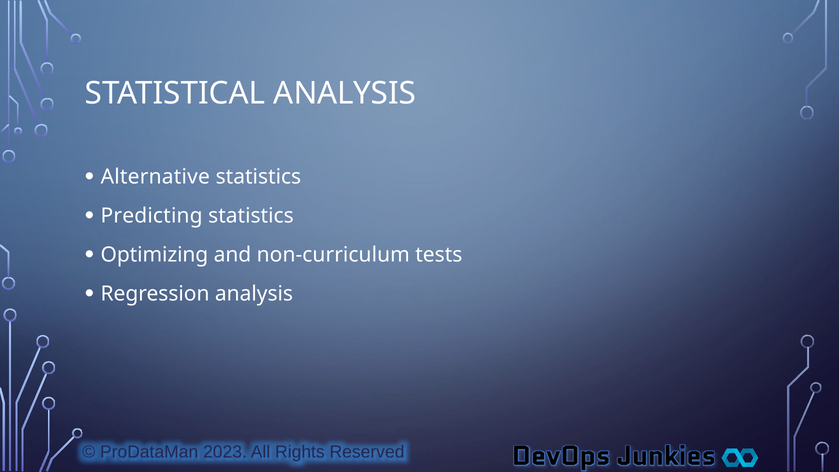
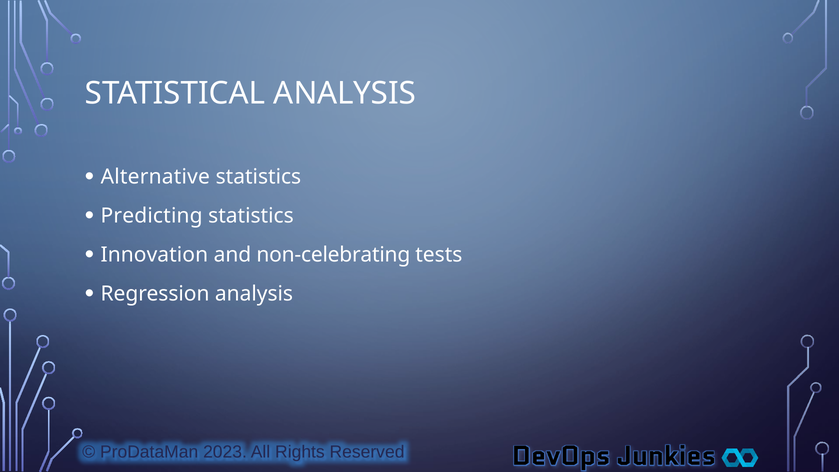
Optimizing: Optimizing -> Innovation
non-curriculum: non-curriculum -> non-celebrating
